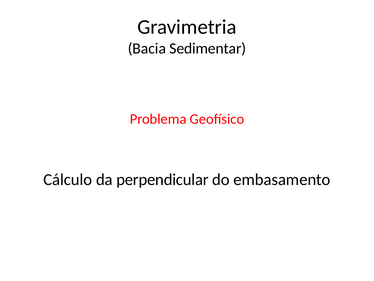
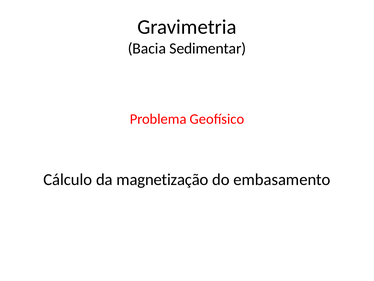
perpendicular: perpendicular -> magnetização
